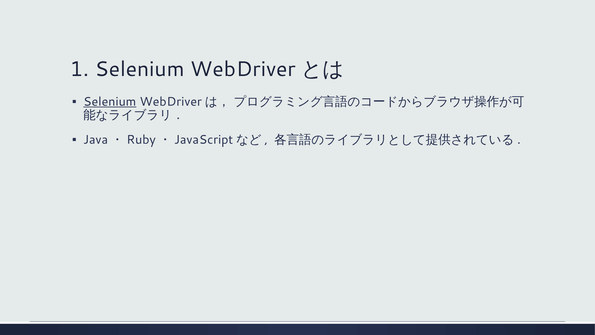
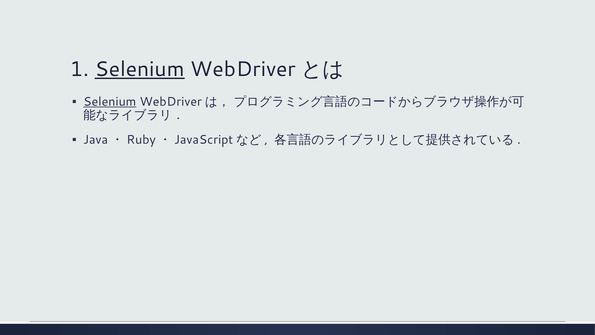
Selenium at (140, 69) underline: none -> present
